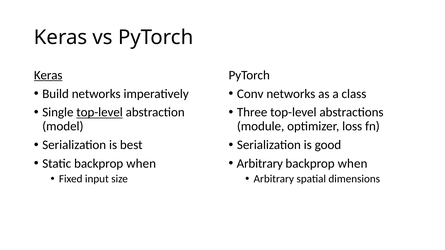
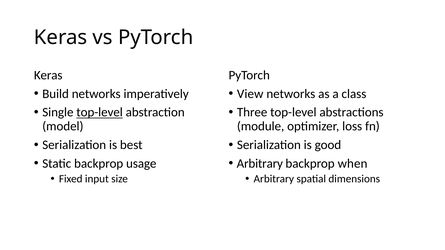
Keras at (48, 75) underline: present -> none
Conv: Conv -> View
Static backprop when: when -> usage
